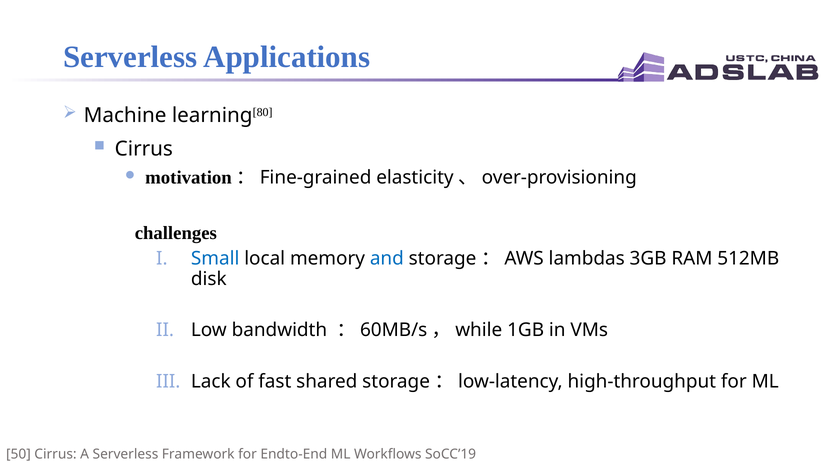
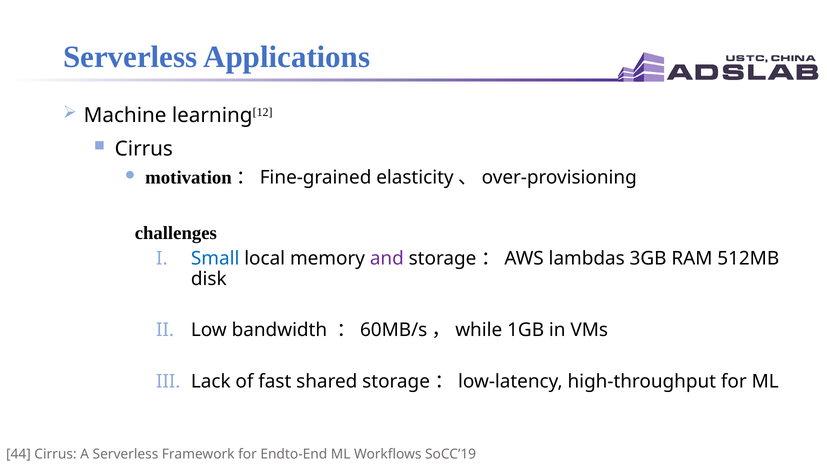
80: 80 -> 12
and colour: blue -> purple
50: 50 -> 44
